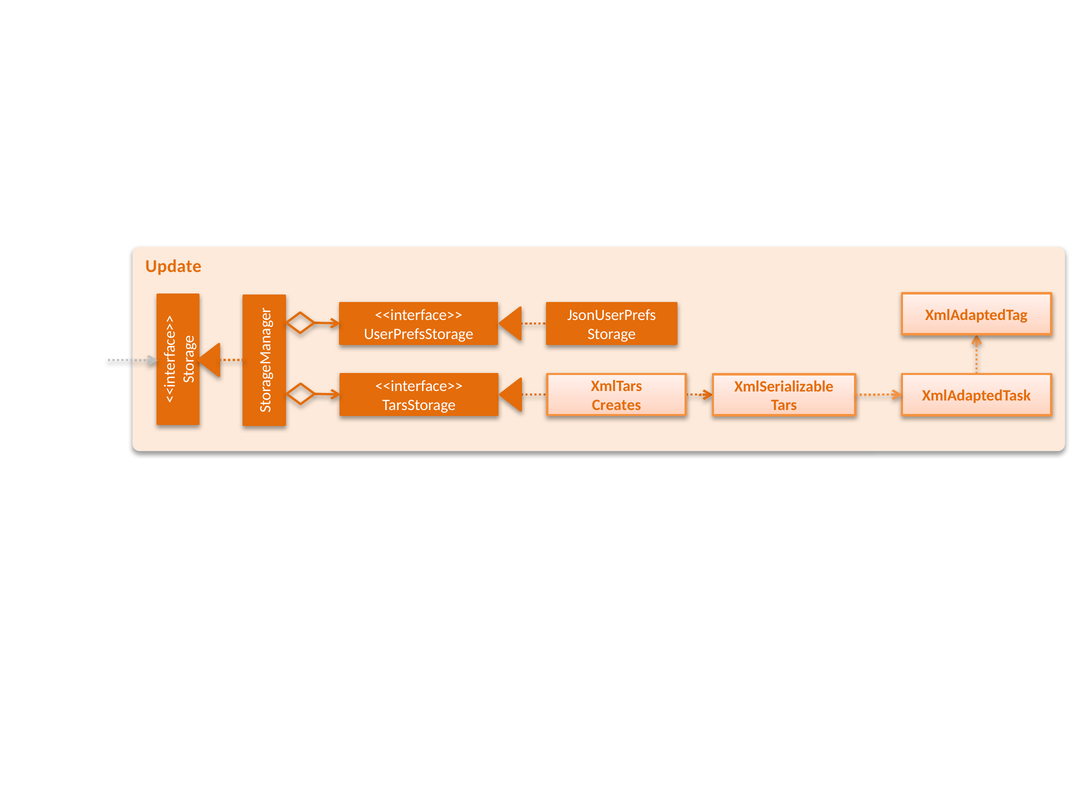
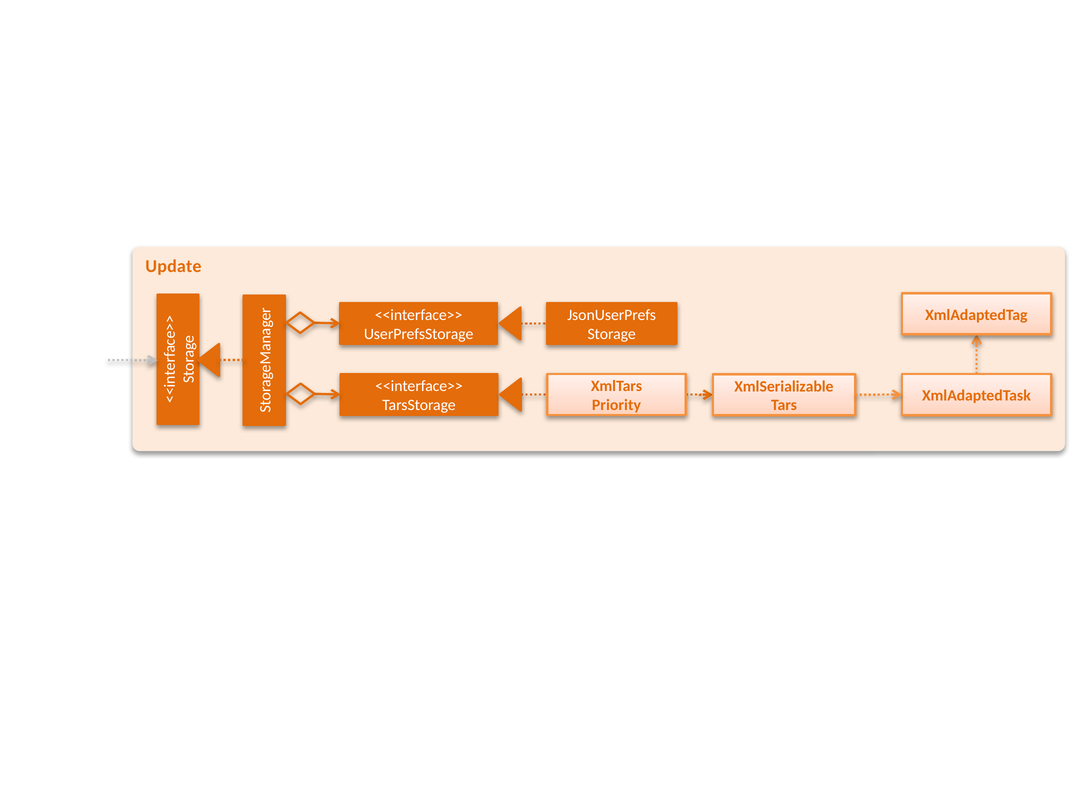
Creates: Creates -> Priority
